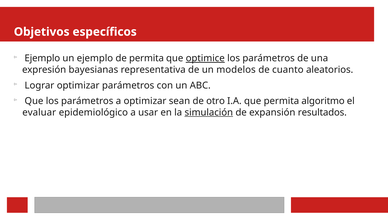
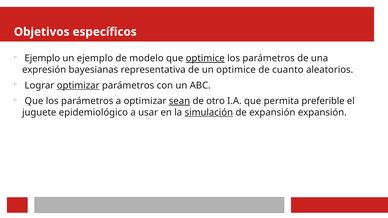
de permita: permita -> modelo
un modelos: modelos -> optimice
optimizar at (78, 85) underline: none -> present
sean underline: none -> present
algoritmo: algoritmo -> preferible
evaluar: evaluar -> juguete
expansión resultados: resultados -> expansión
